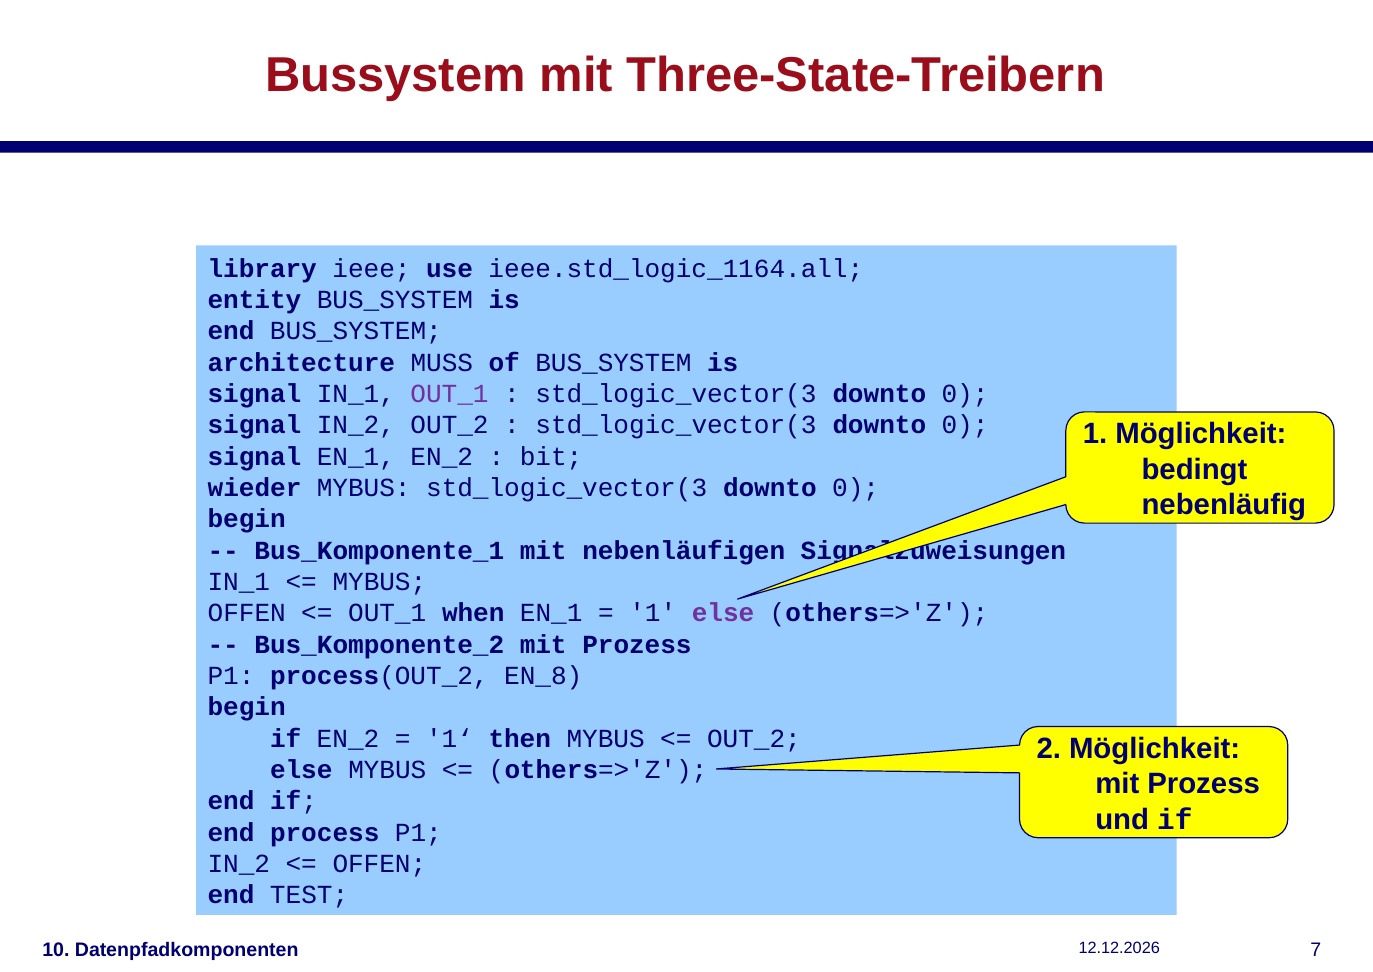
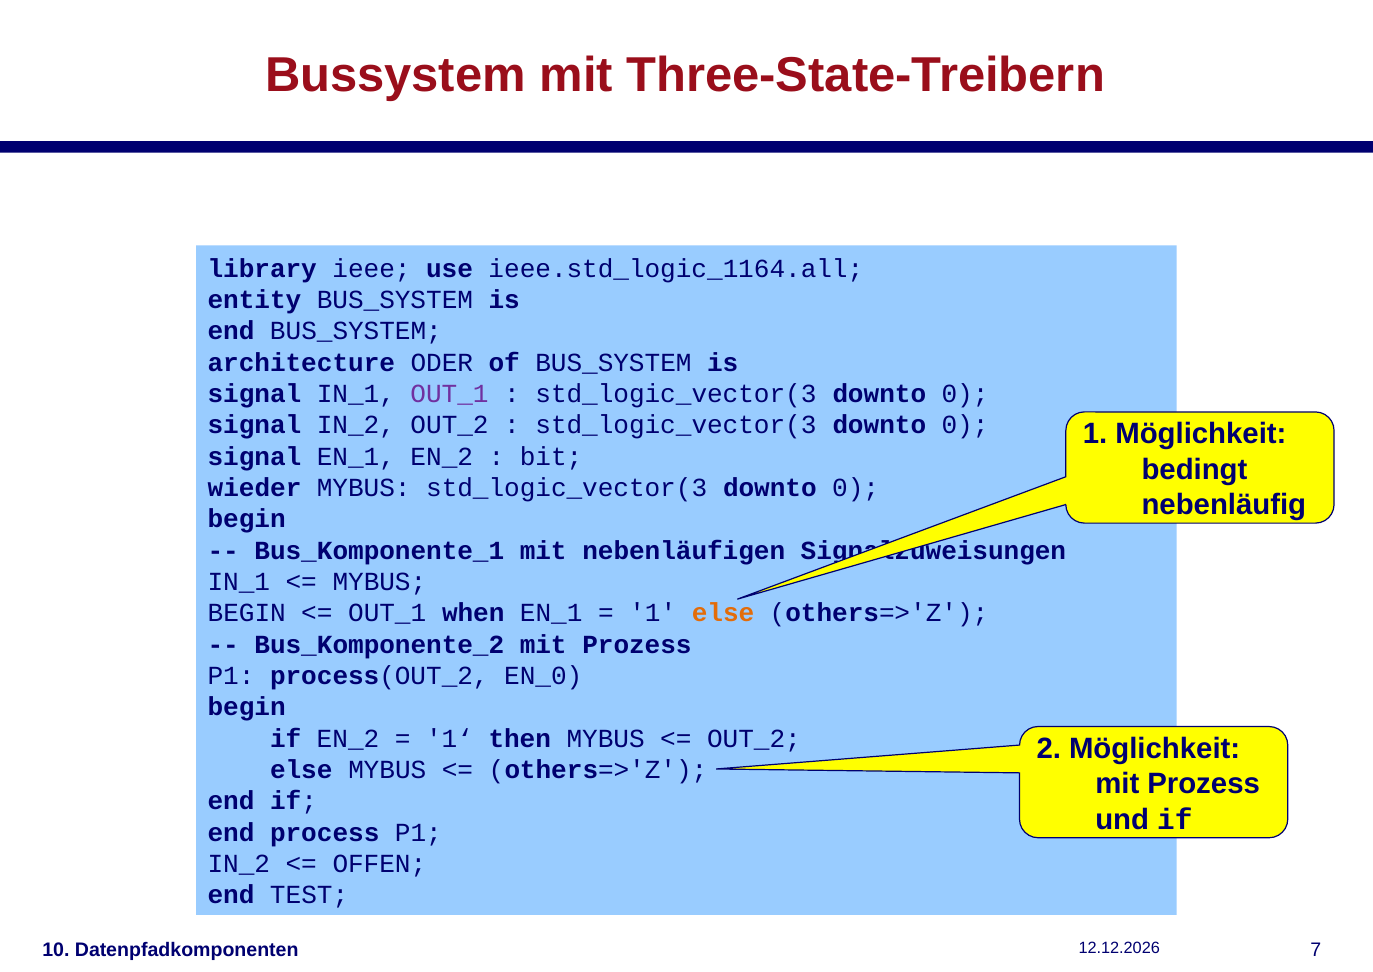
MUSS: MUSS -> ODER
OFFEN at (247, 613): OFFEN -> BEGIN
else at (723, 613) colour: purple -> orange
EN_8: EN_8 -> EN_0
